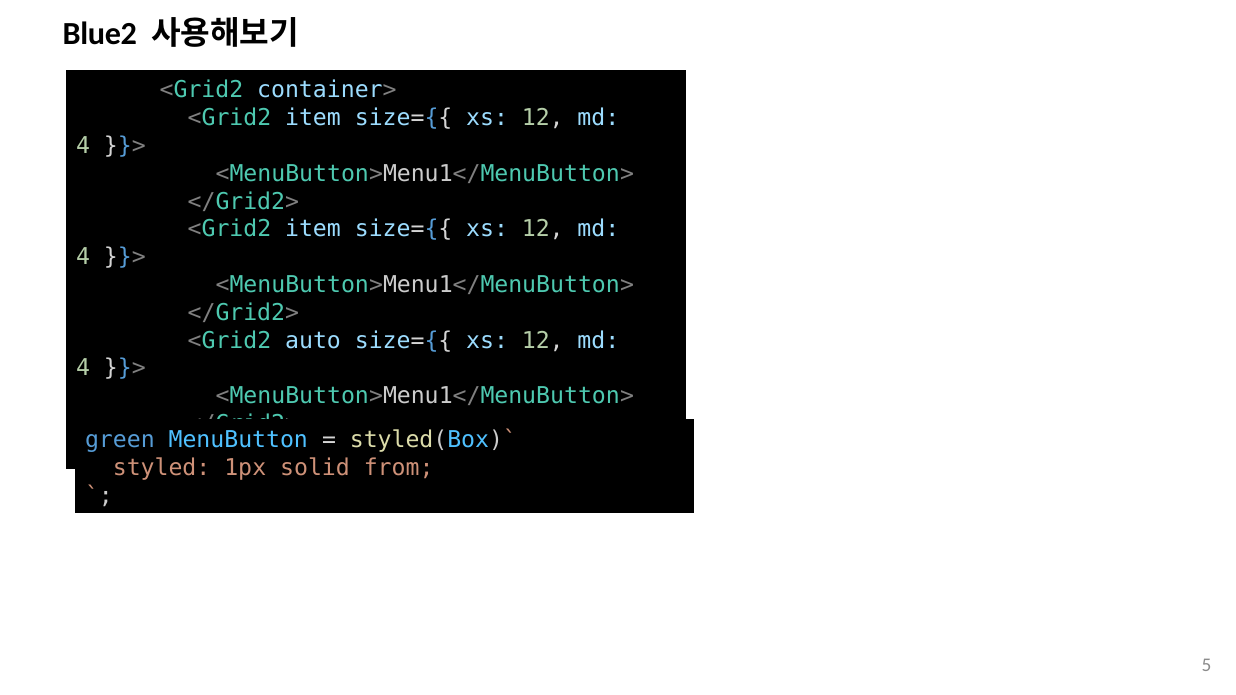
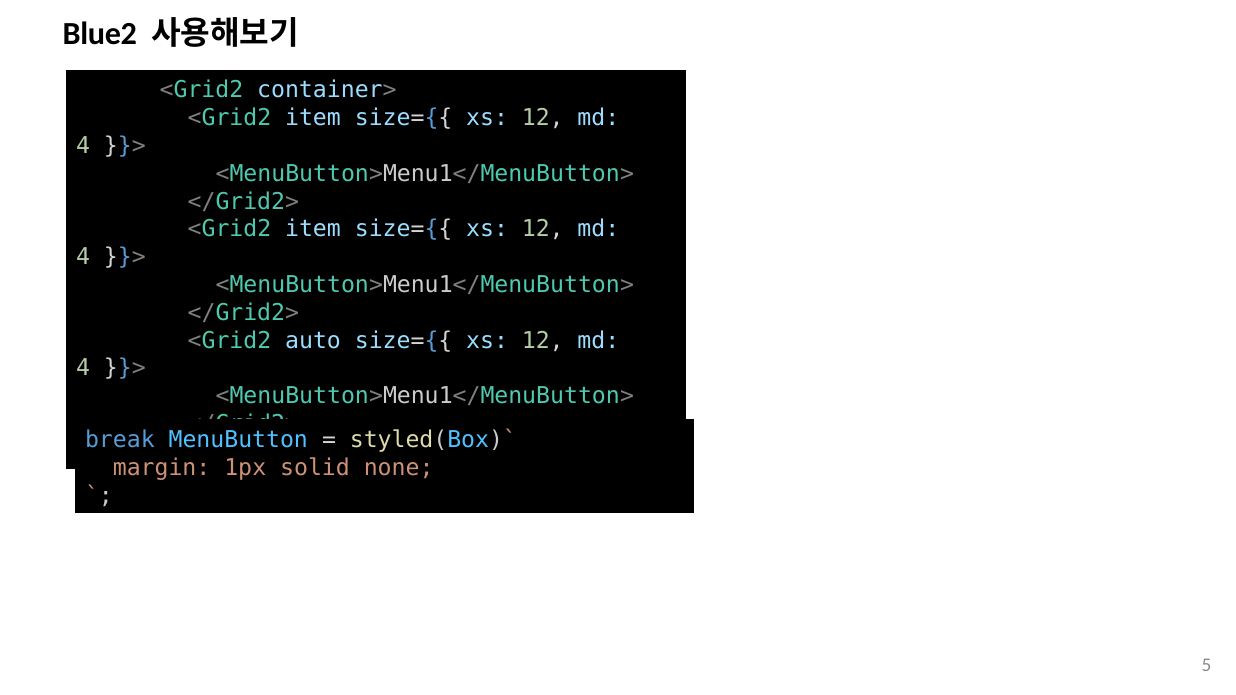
green: green -> break
styled: styled -> margin
from: from -> none
